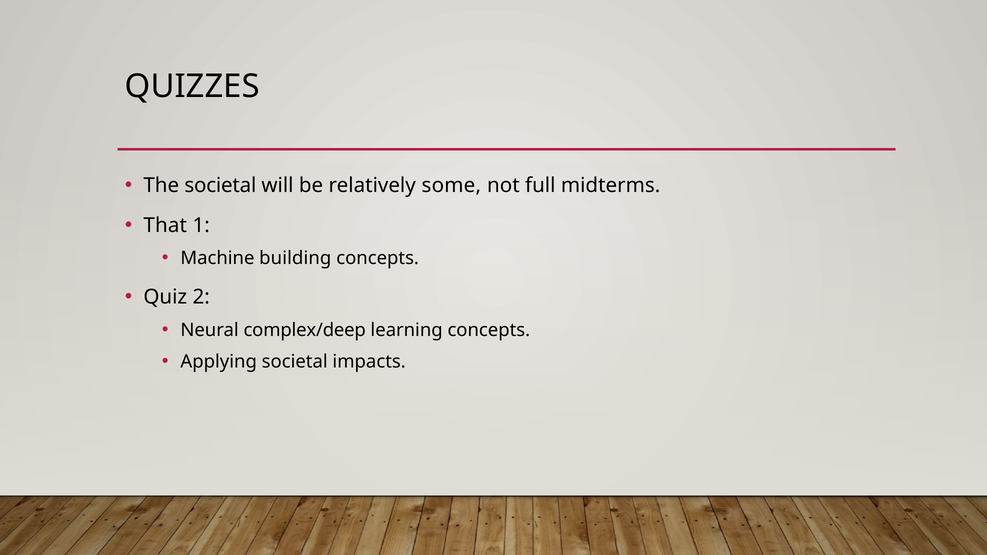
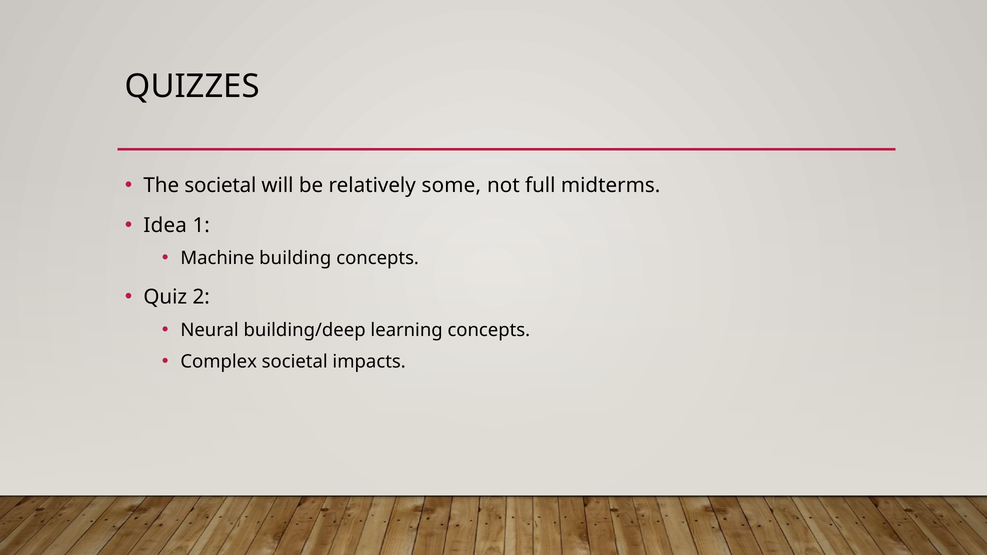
That: That -> Idea
complex/deep: complex/deep -> building/deep
Applying: Applying -> Complex
